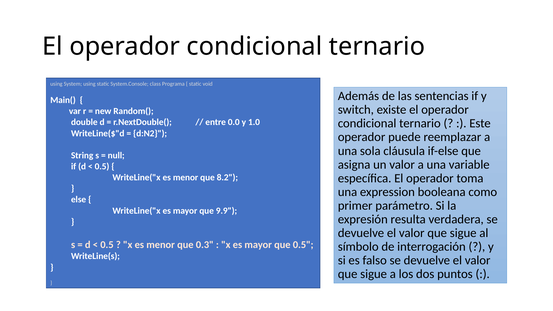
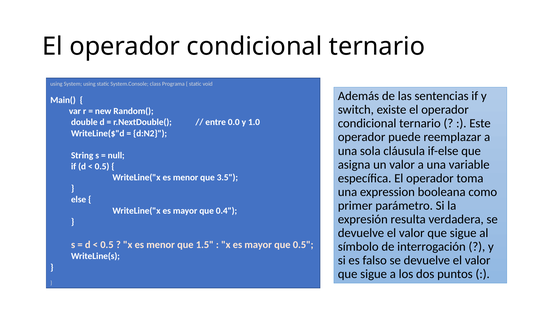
8.2: 8.2 -> 3.5
9.9: 9.9 -> 0.4
0.3: 0.3 -> 1.5
